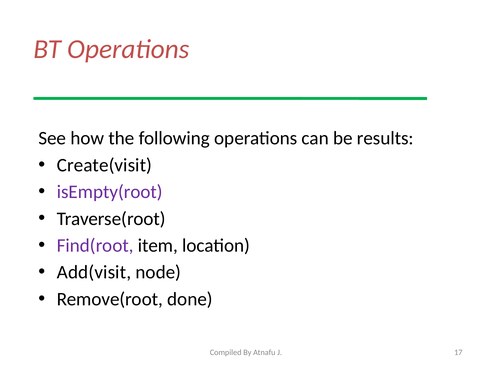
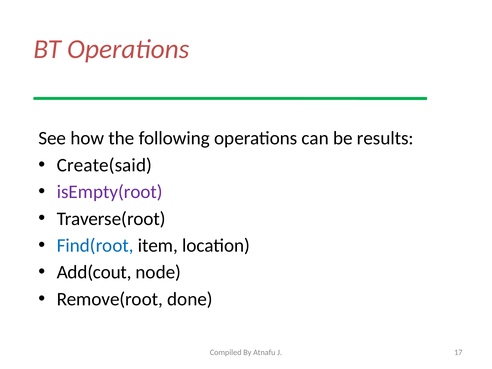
Create(visit: Create(visit -> Create(said
Find(root colour: purple -> blue
Add(visit: Add(visit -> Add(cout
